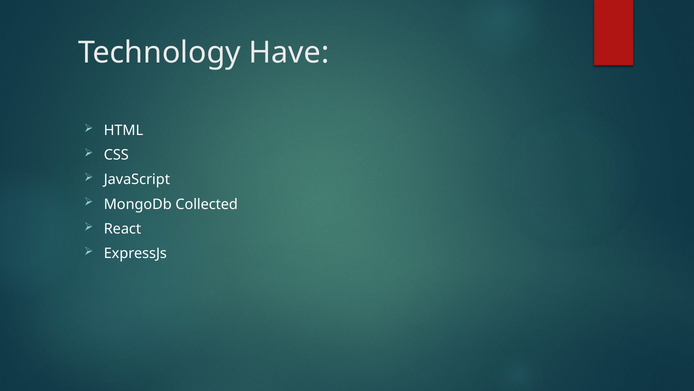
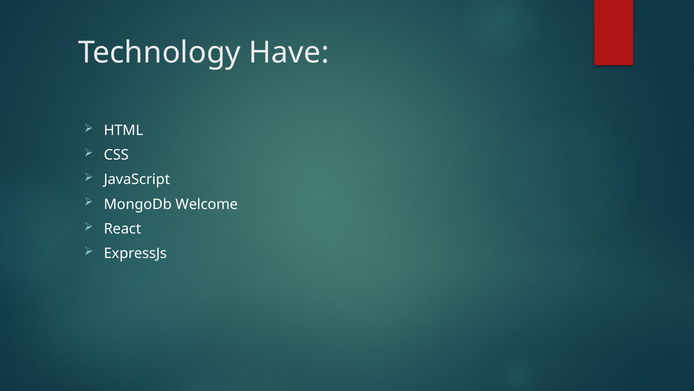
Collected: Collected -> Welcome
